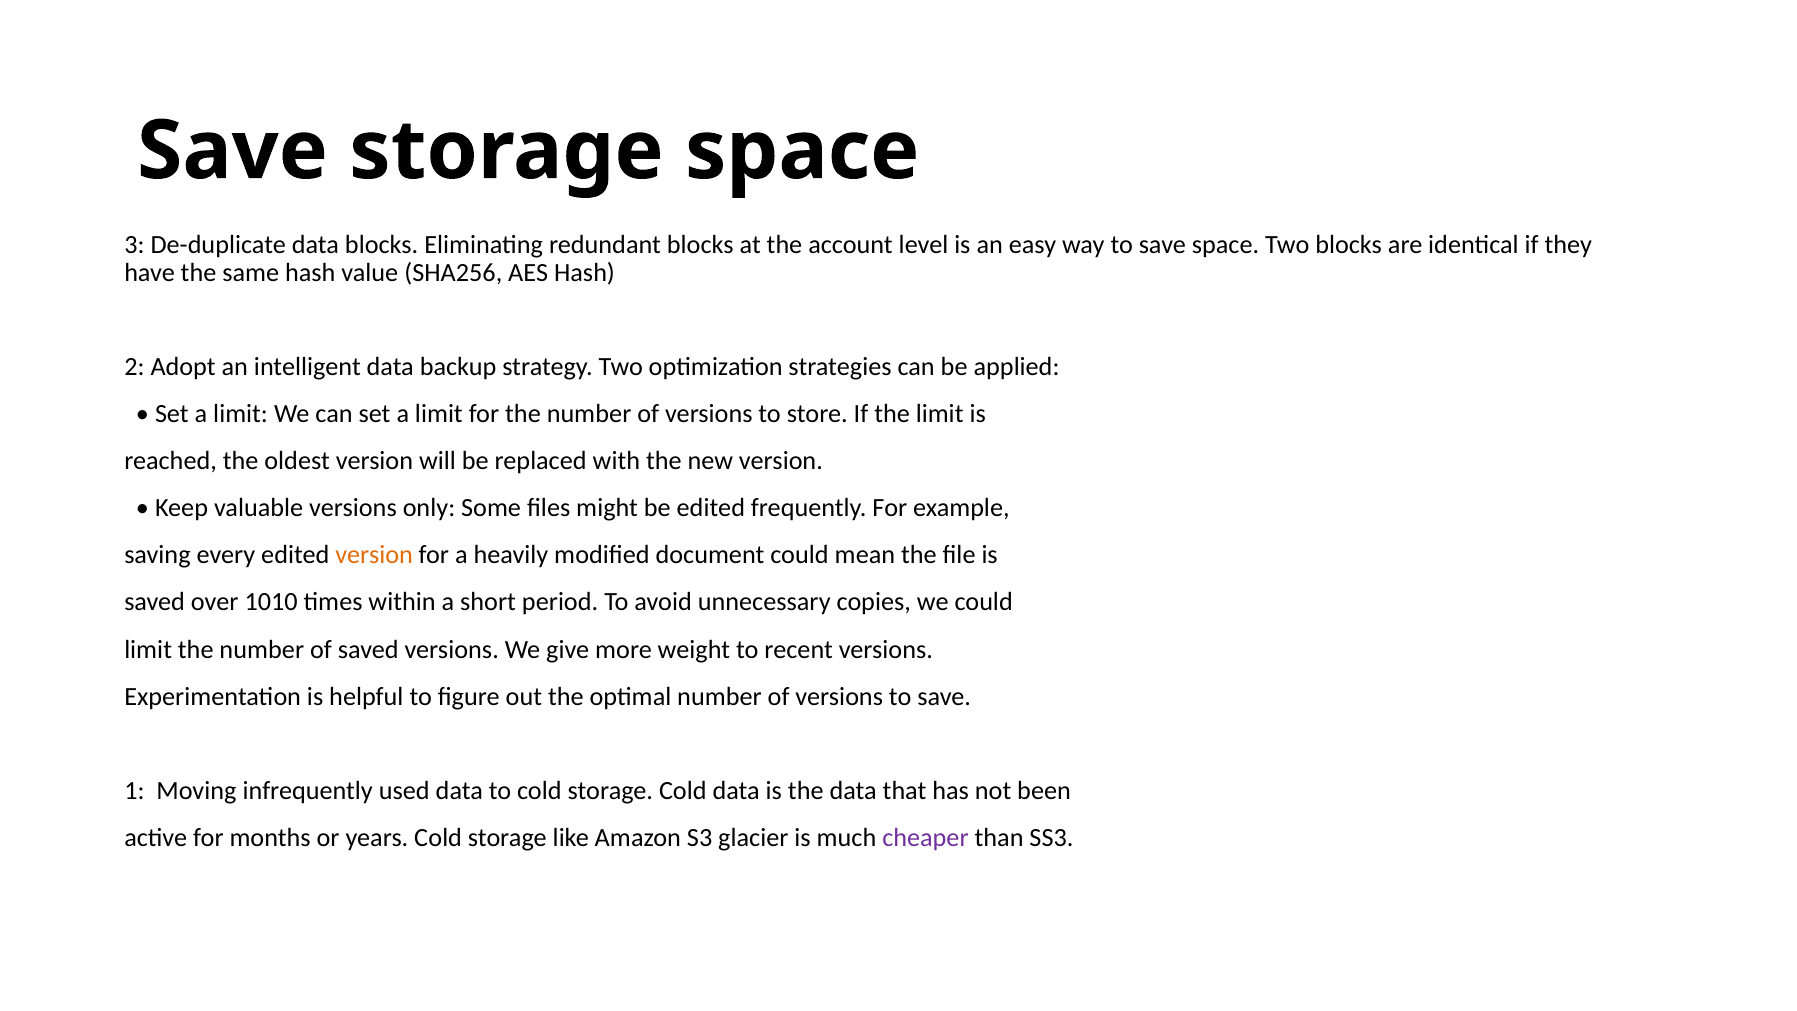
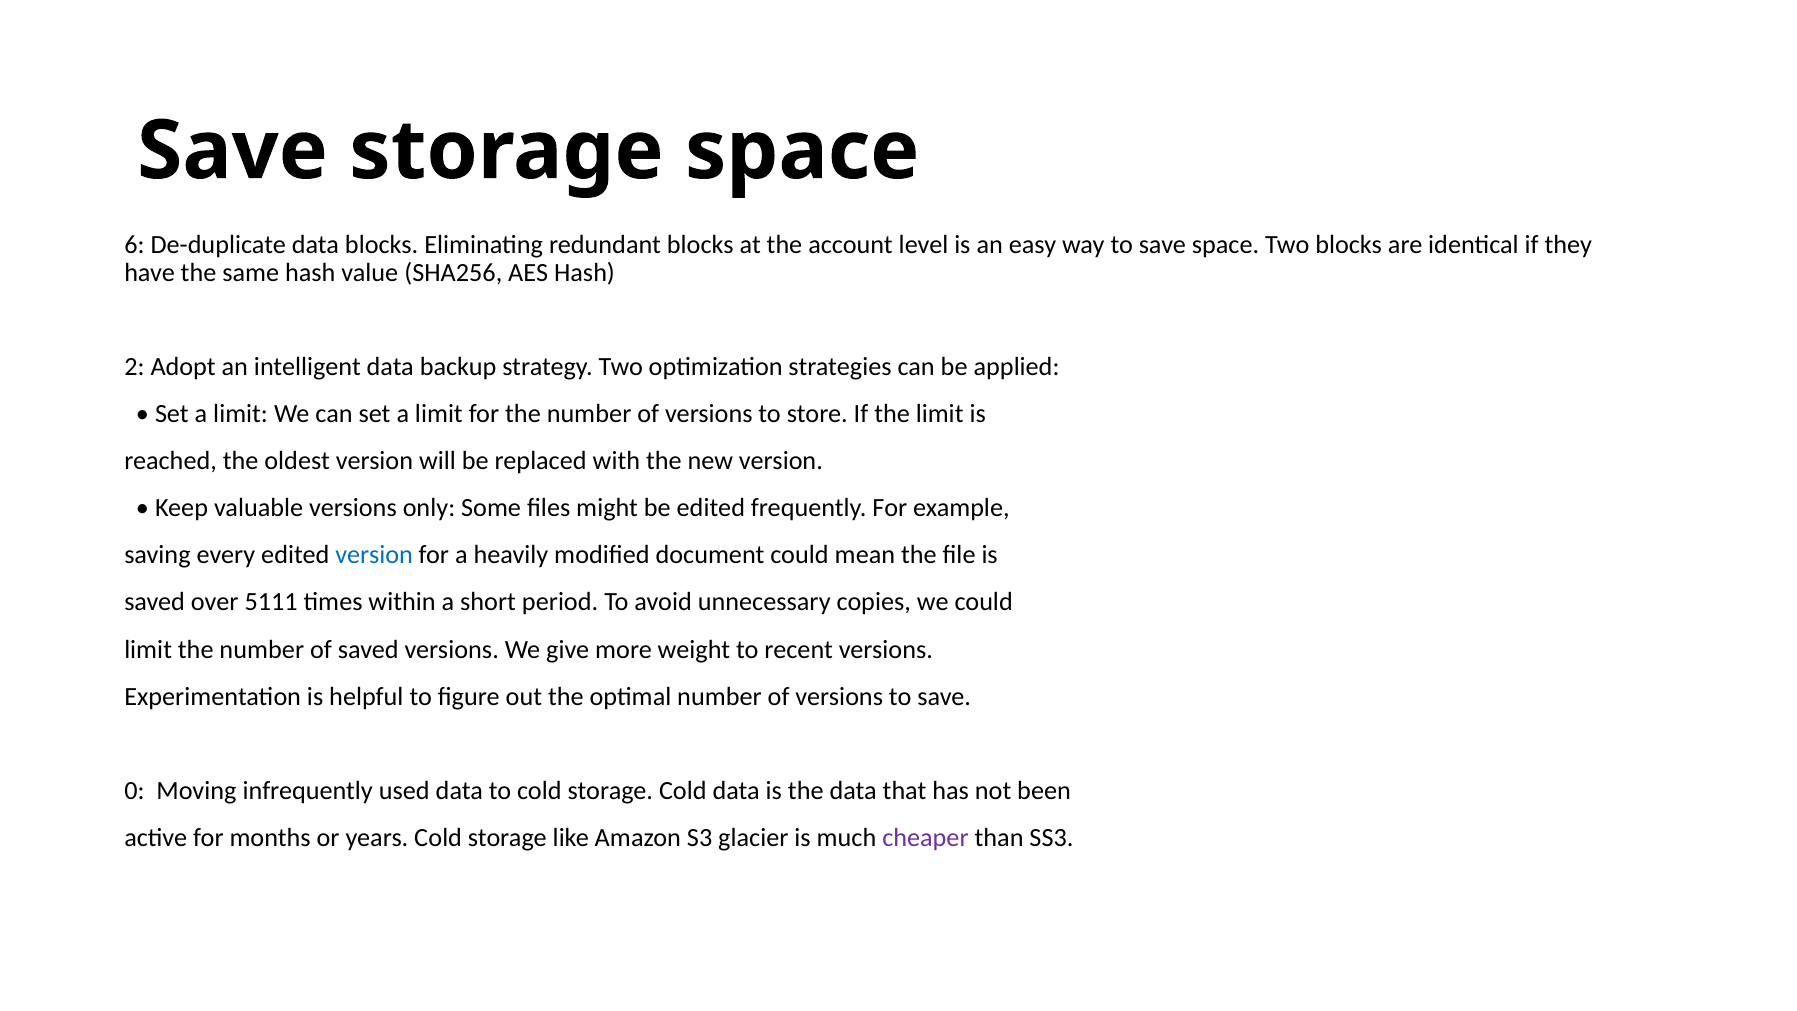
3: 3 -> 6
version at (374, 555) colour: orange -> blue
1010: 1010 -> 5111
1: 1 -> 0
